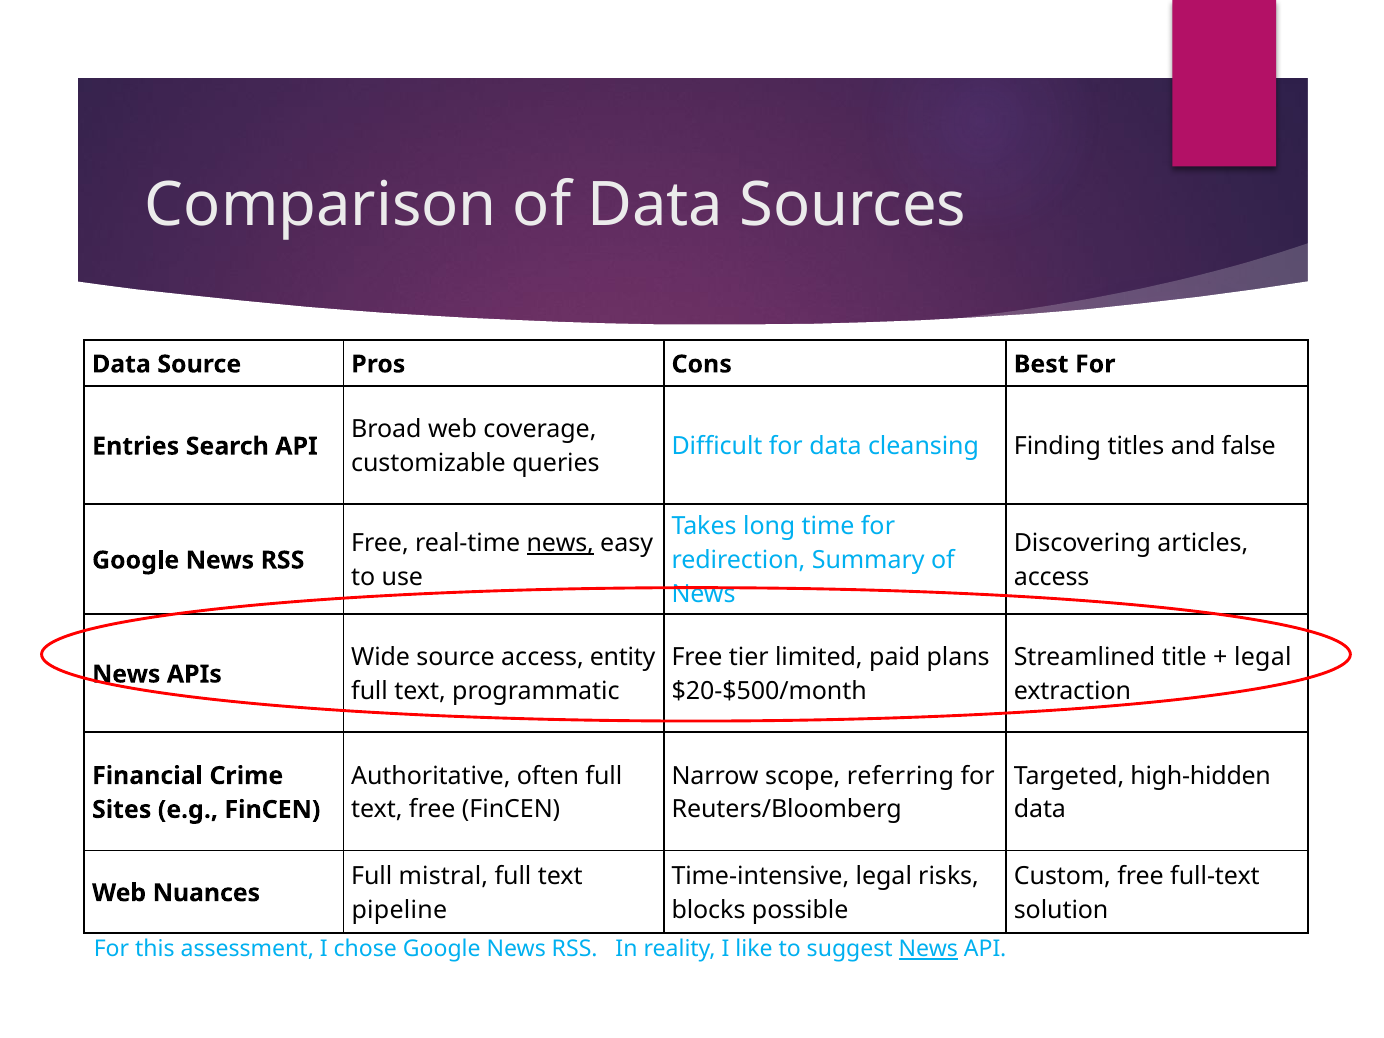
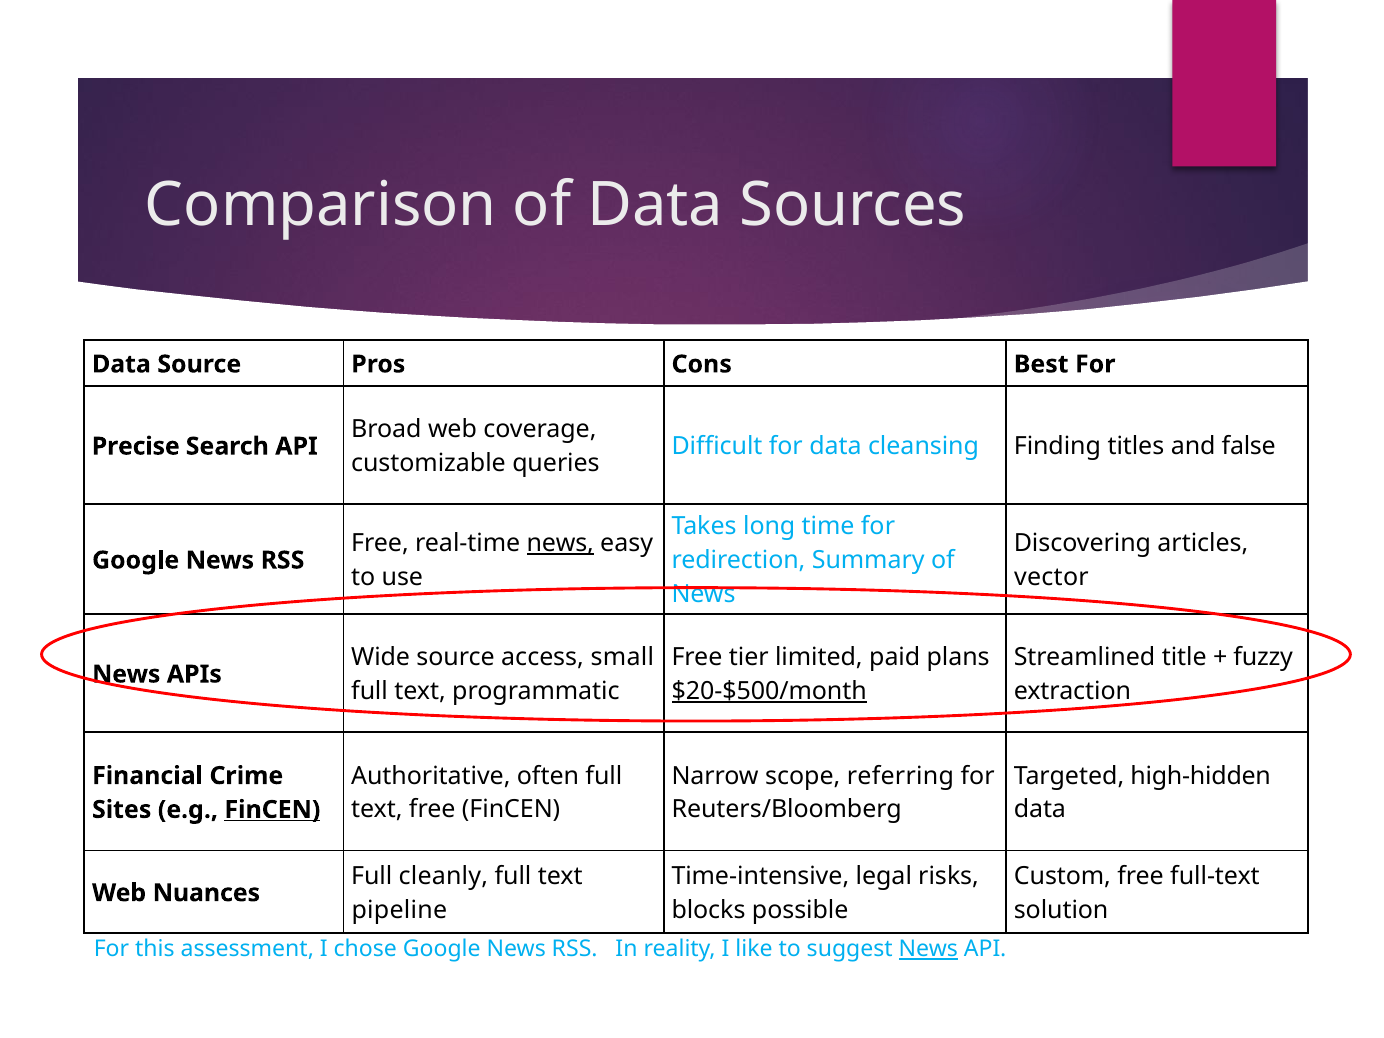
Entries: Entries -> Precise
access at (1052, 577): access -> vector
entity: entity -> small
legal at (1263, 657): legal -> fuzzy
$20-$500/month underline: none -> present
FinCEN at (272, 810) underline: none -> present
mistral: mistral -> cleanly
